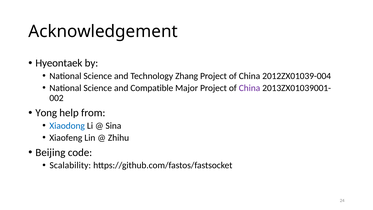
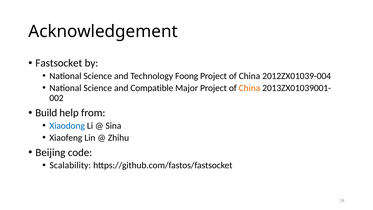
Hyeontaek: Hyeontaek -> Fastsocket
Zhang: Zhang -> Foong
China at (250, 88) colour: purple -> orange
Yong: Yong -> Build
